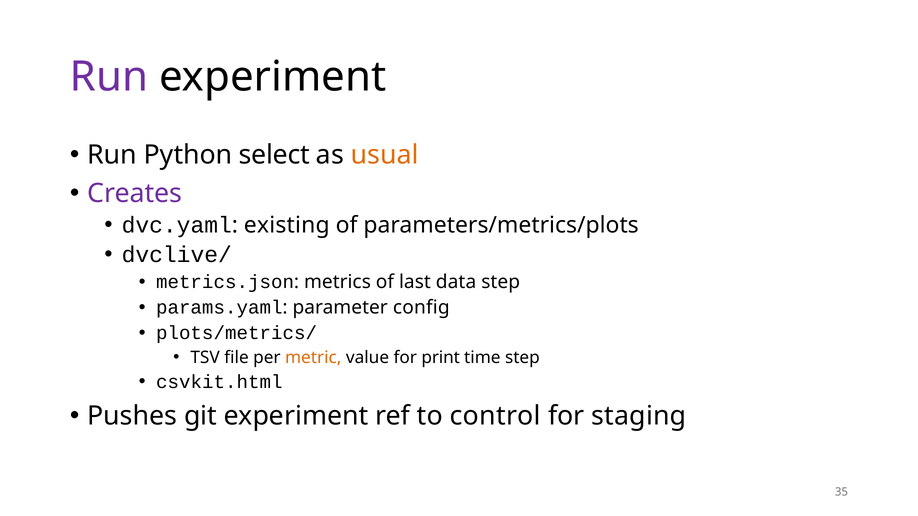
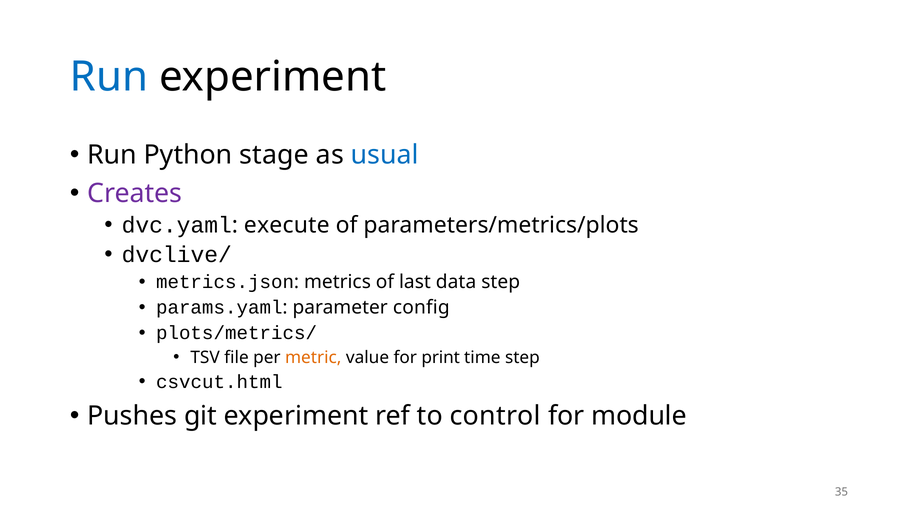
Run at (109, 77) colour: purple -> blue
select: select -> stage
usual colour: orange -> blue
existing: existing -> execute
csvkit.html: csvkit.html -> csvcut.html
staging: staging -> module
